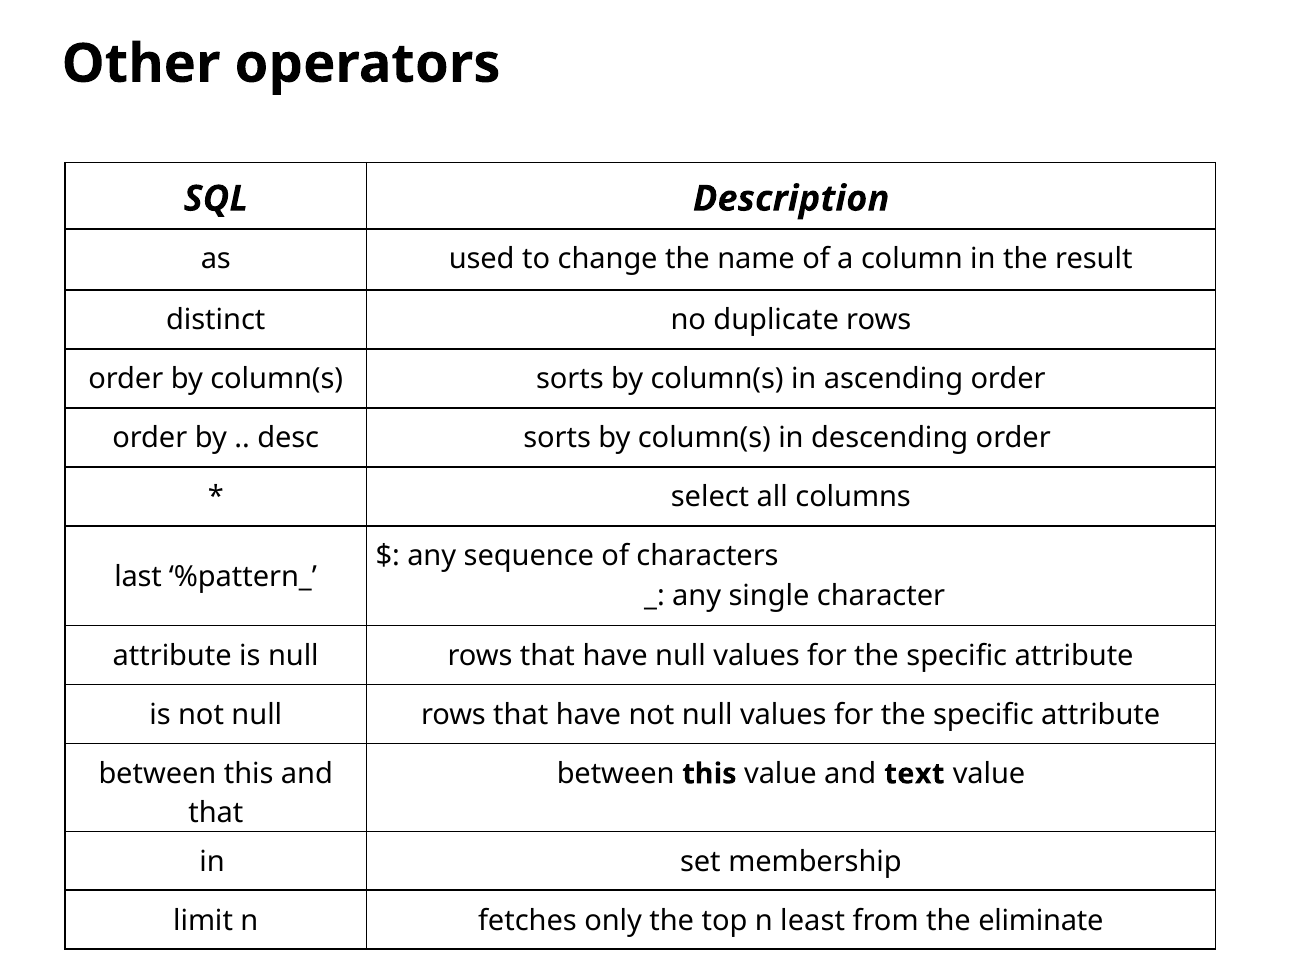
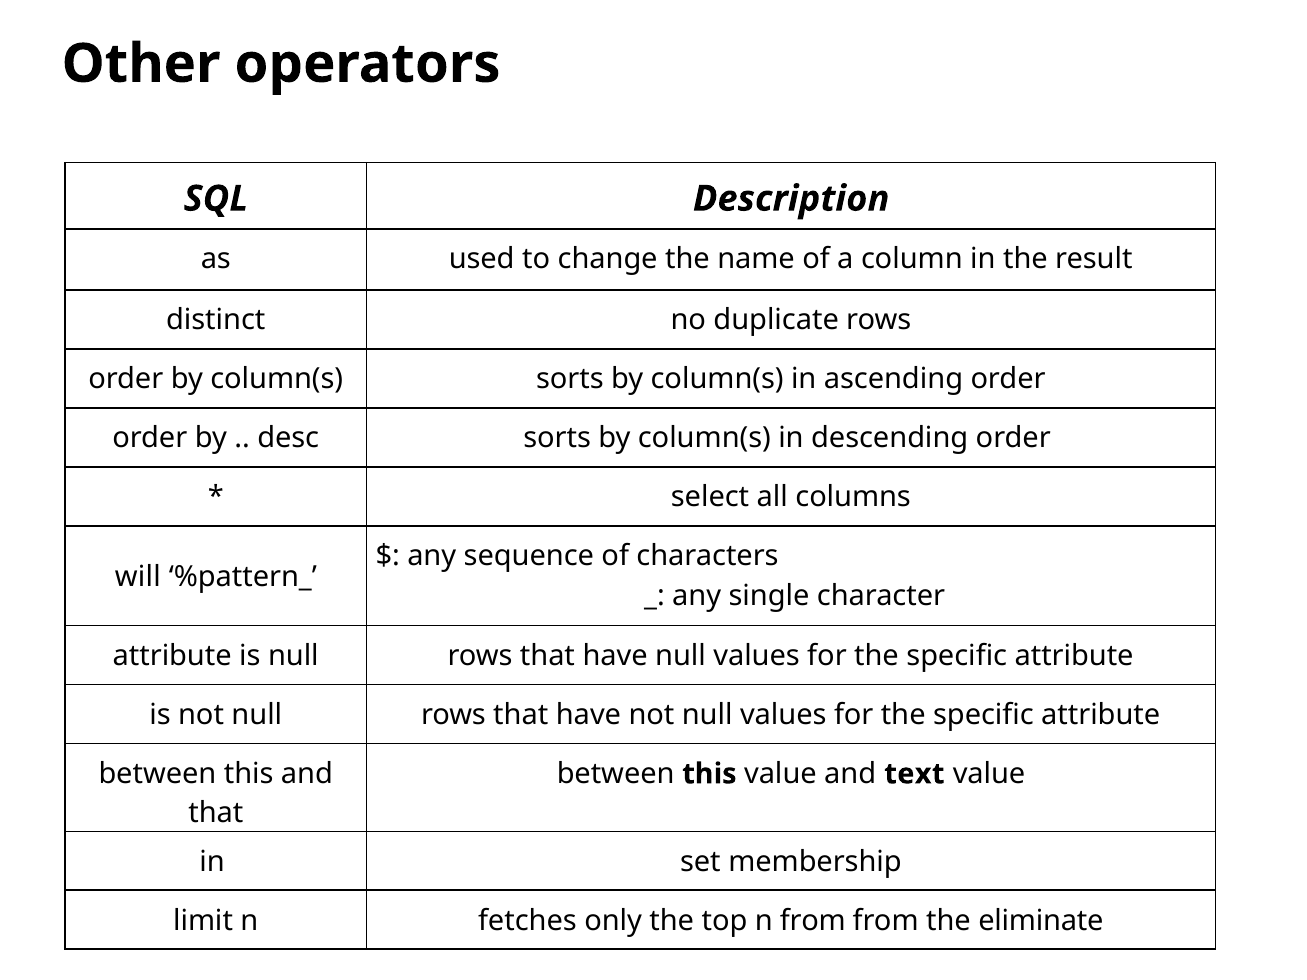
last: last -> will
n least: least -> from
